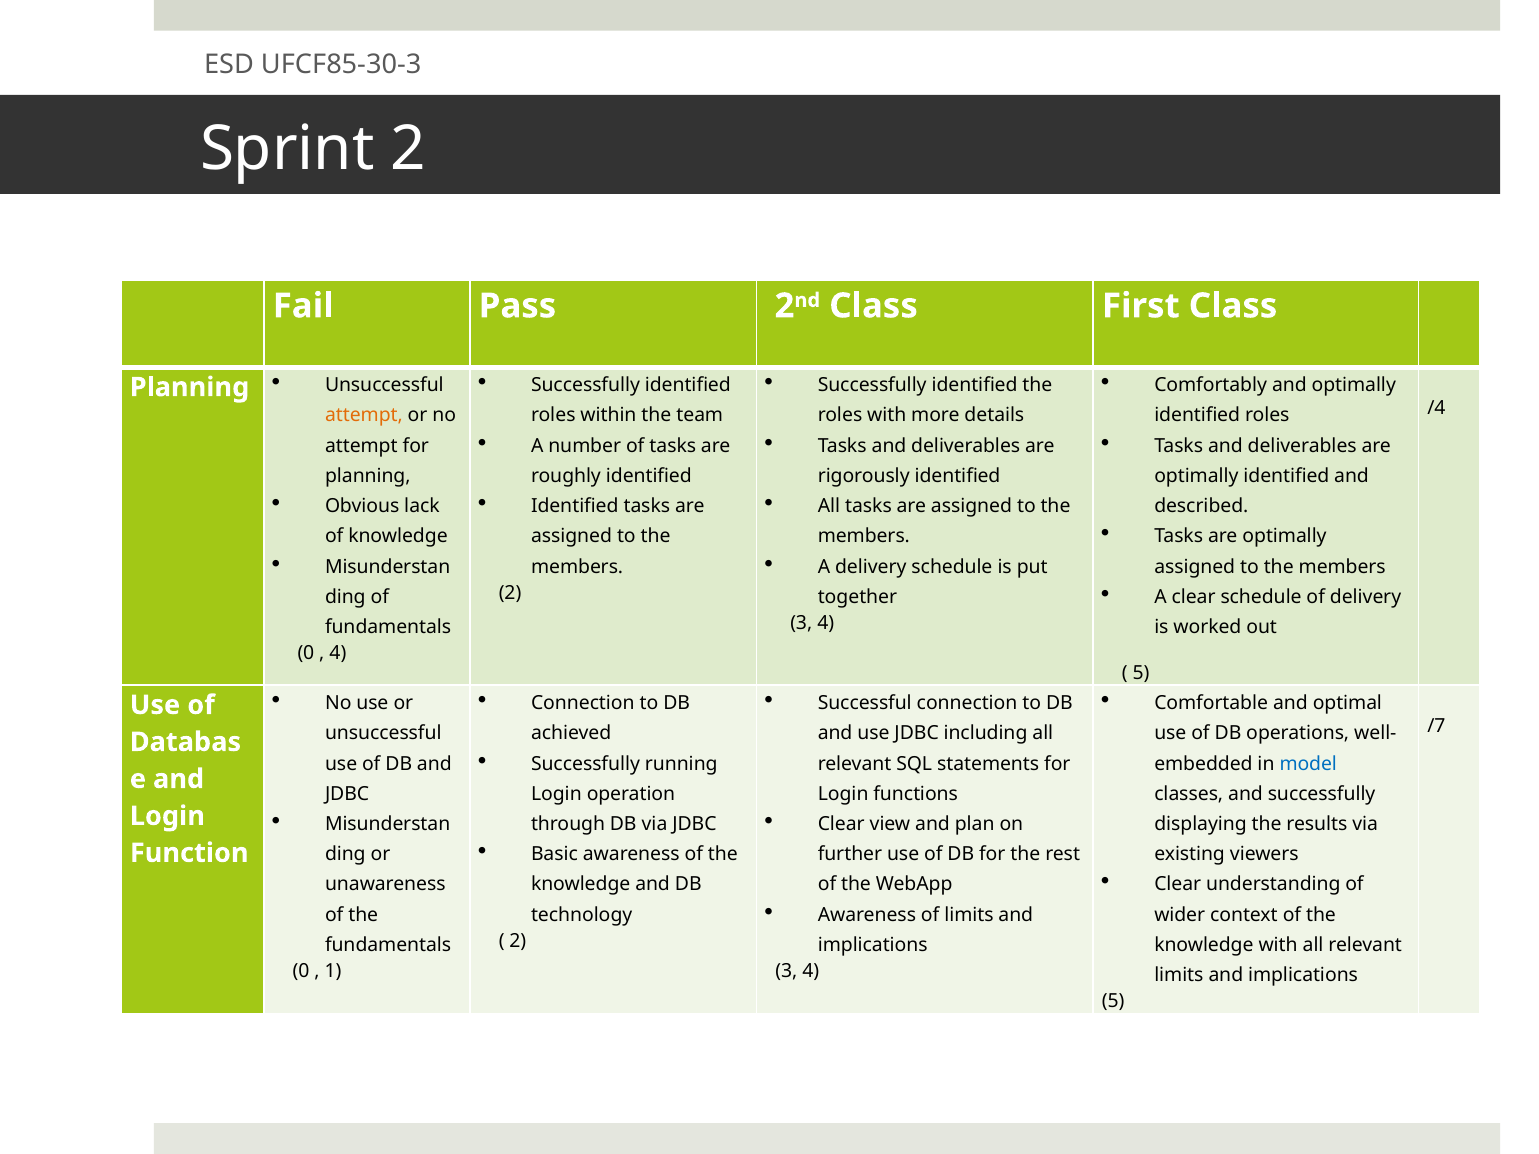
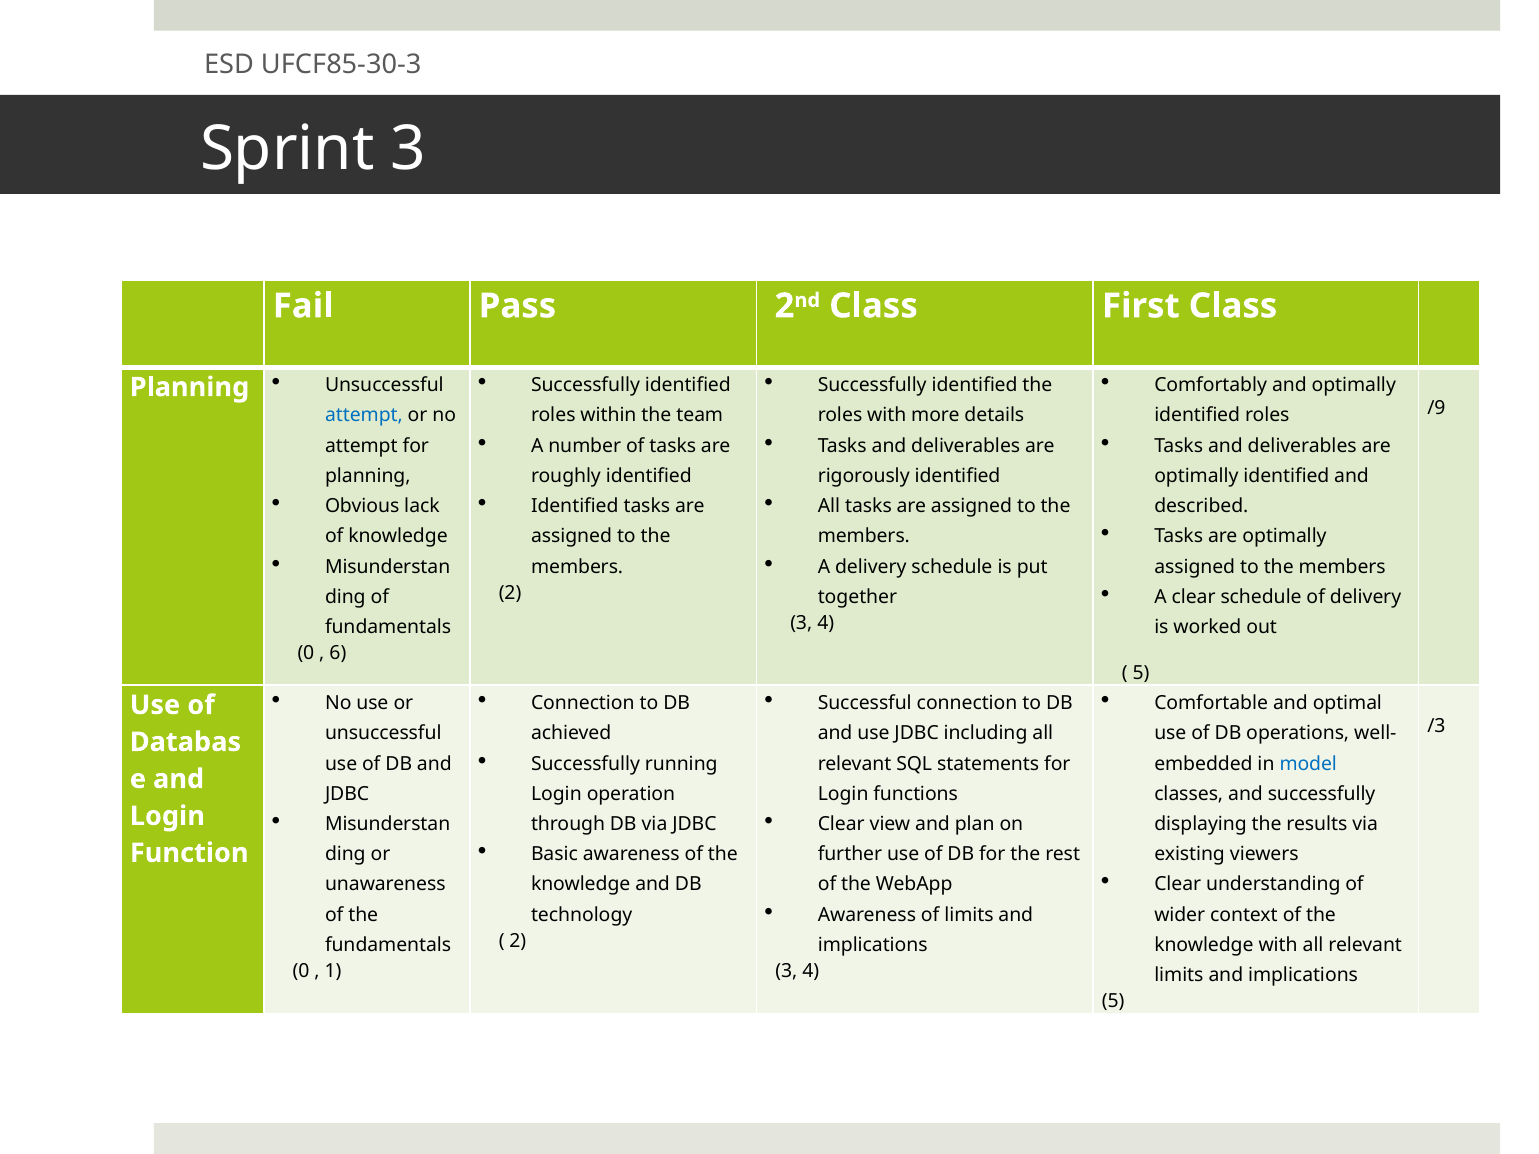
Sprint 2: 2 -> 3
/4: /4 -> /9
attempt at (364, 416) colour: orange -> blue
4 at (338, 654): 4 -> 6
/7: /7 -> /3
